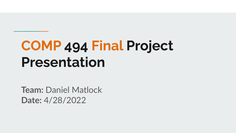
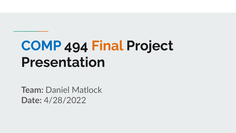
COMP colour: orange -> blue
